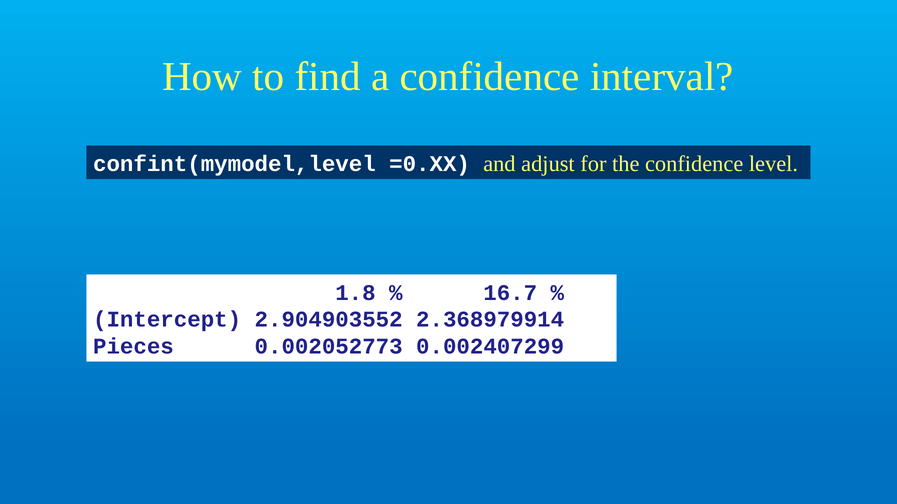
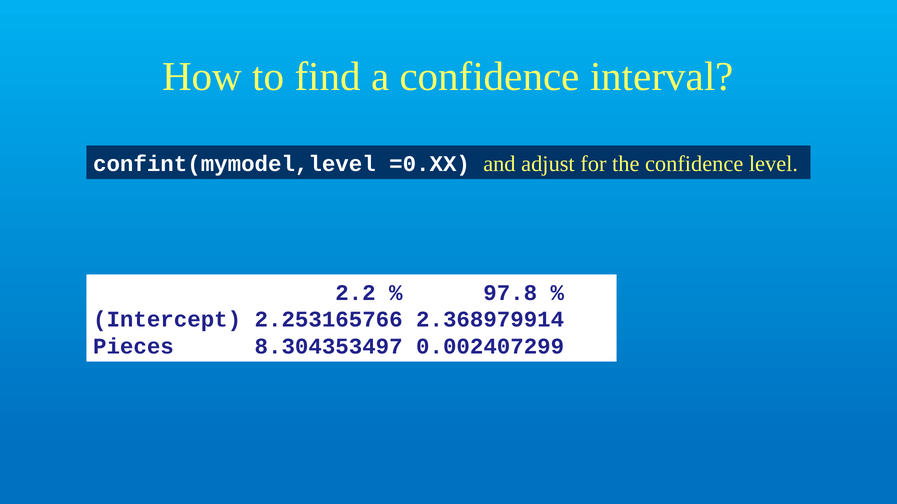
1.8: 1.8 -> 2.2
16.7: 16.7 -> 97.8
2.904903552: 2.904903552 -> 2.253165766
0.002052773: 0.002052773 -> 8.304353497
